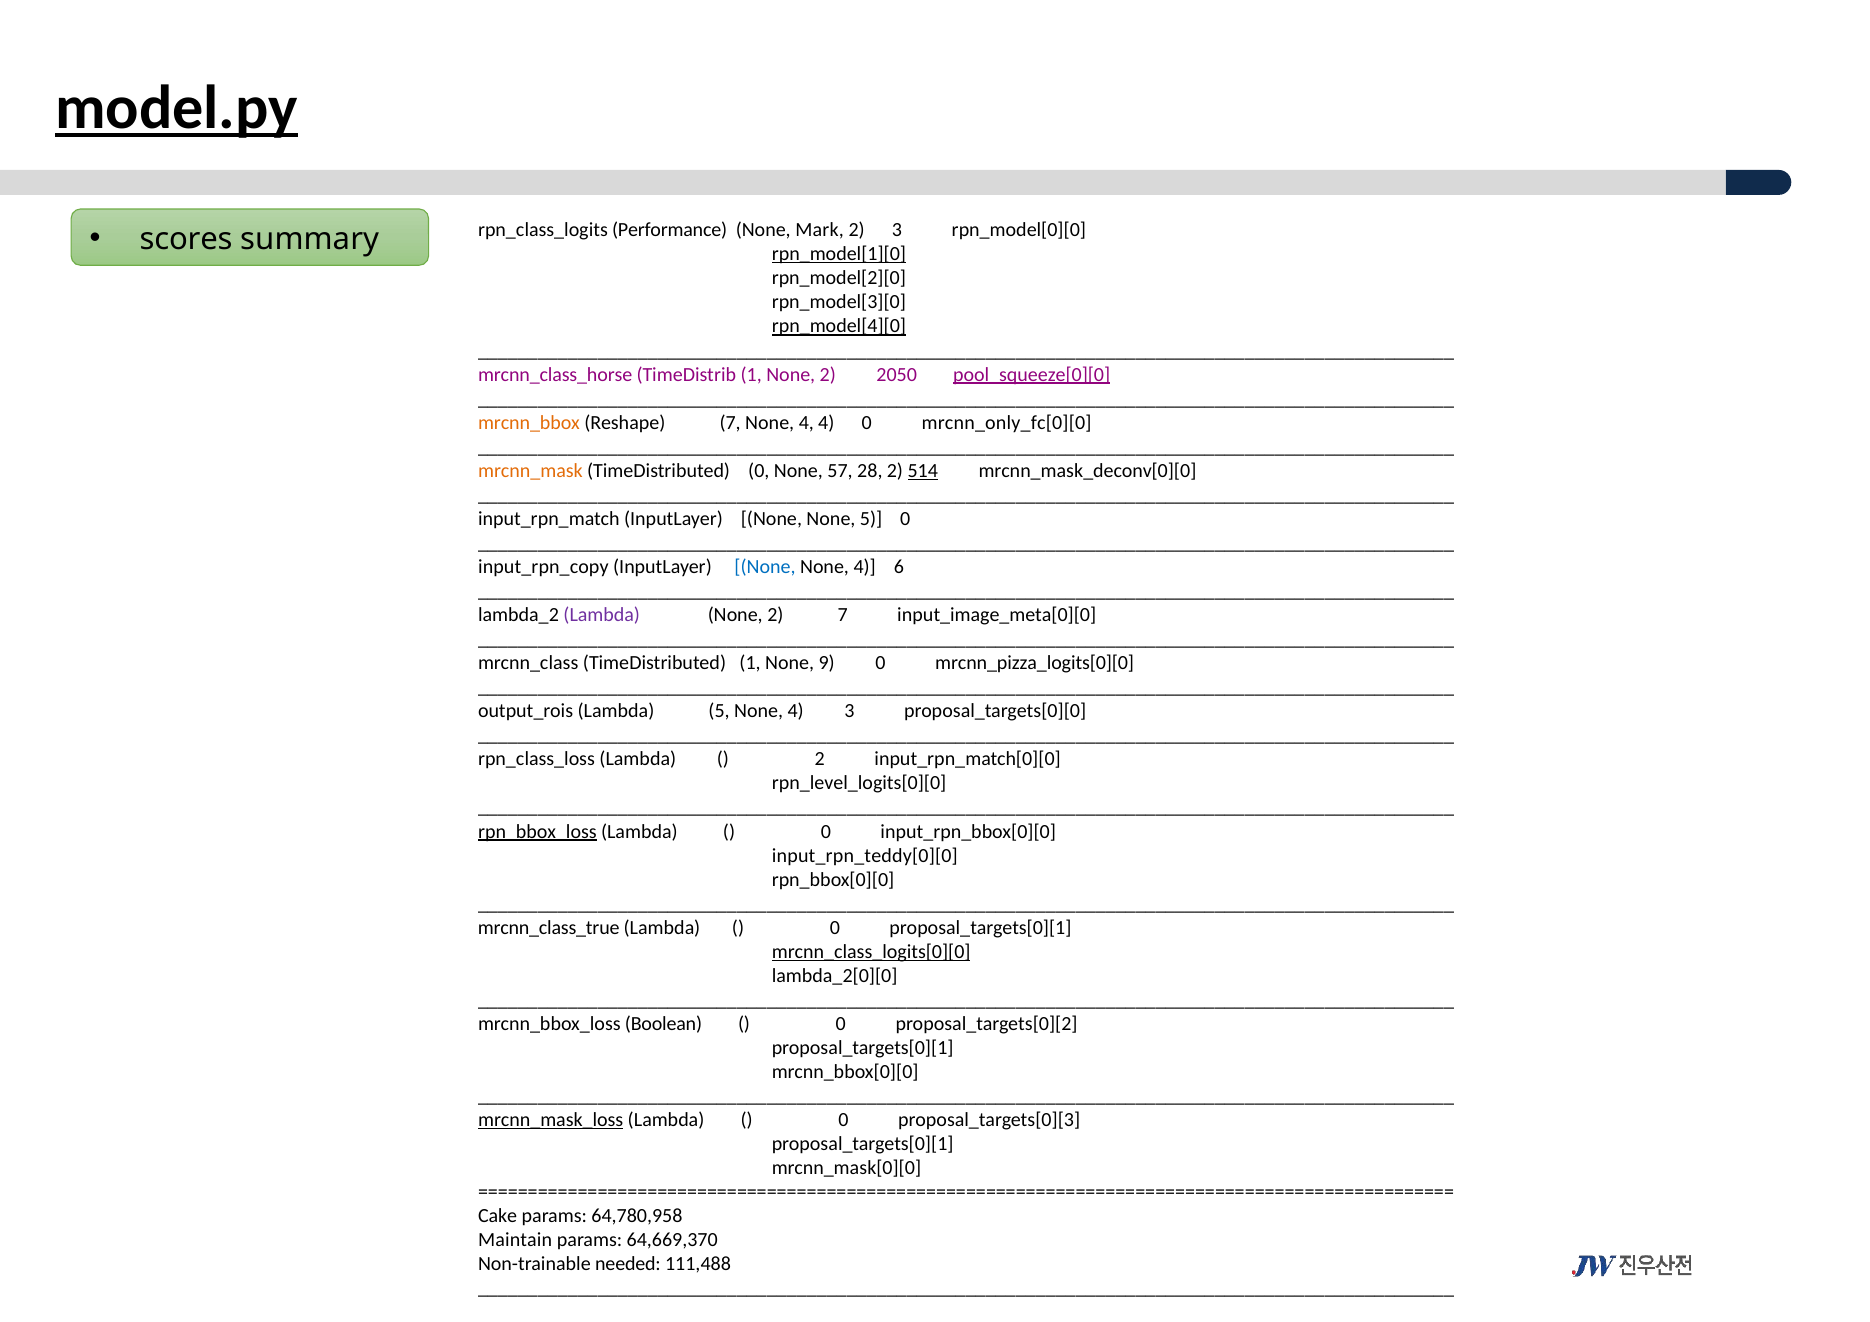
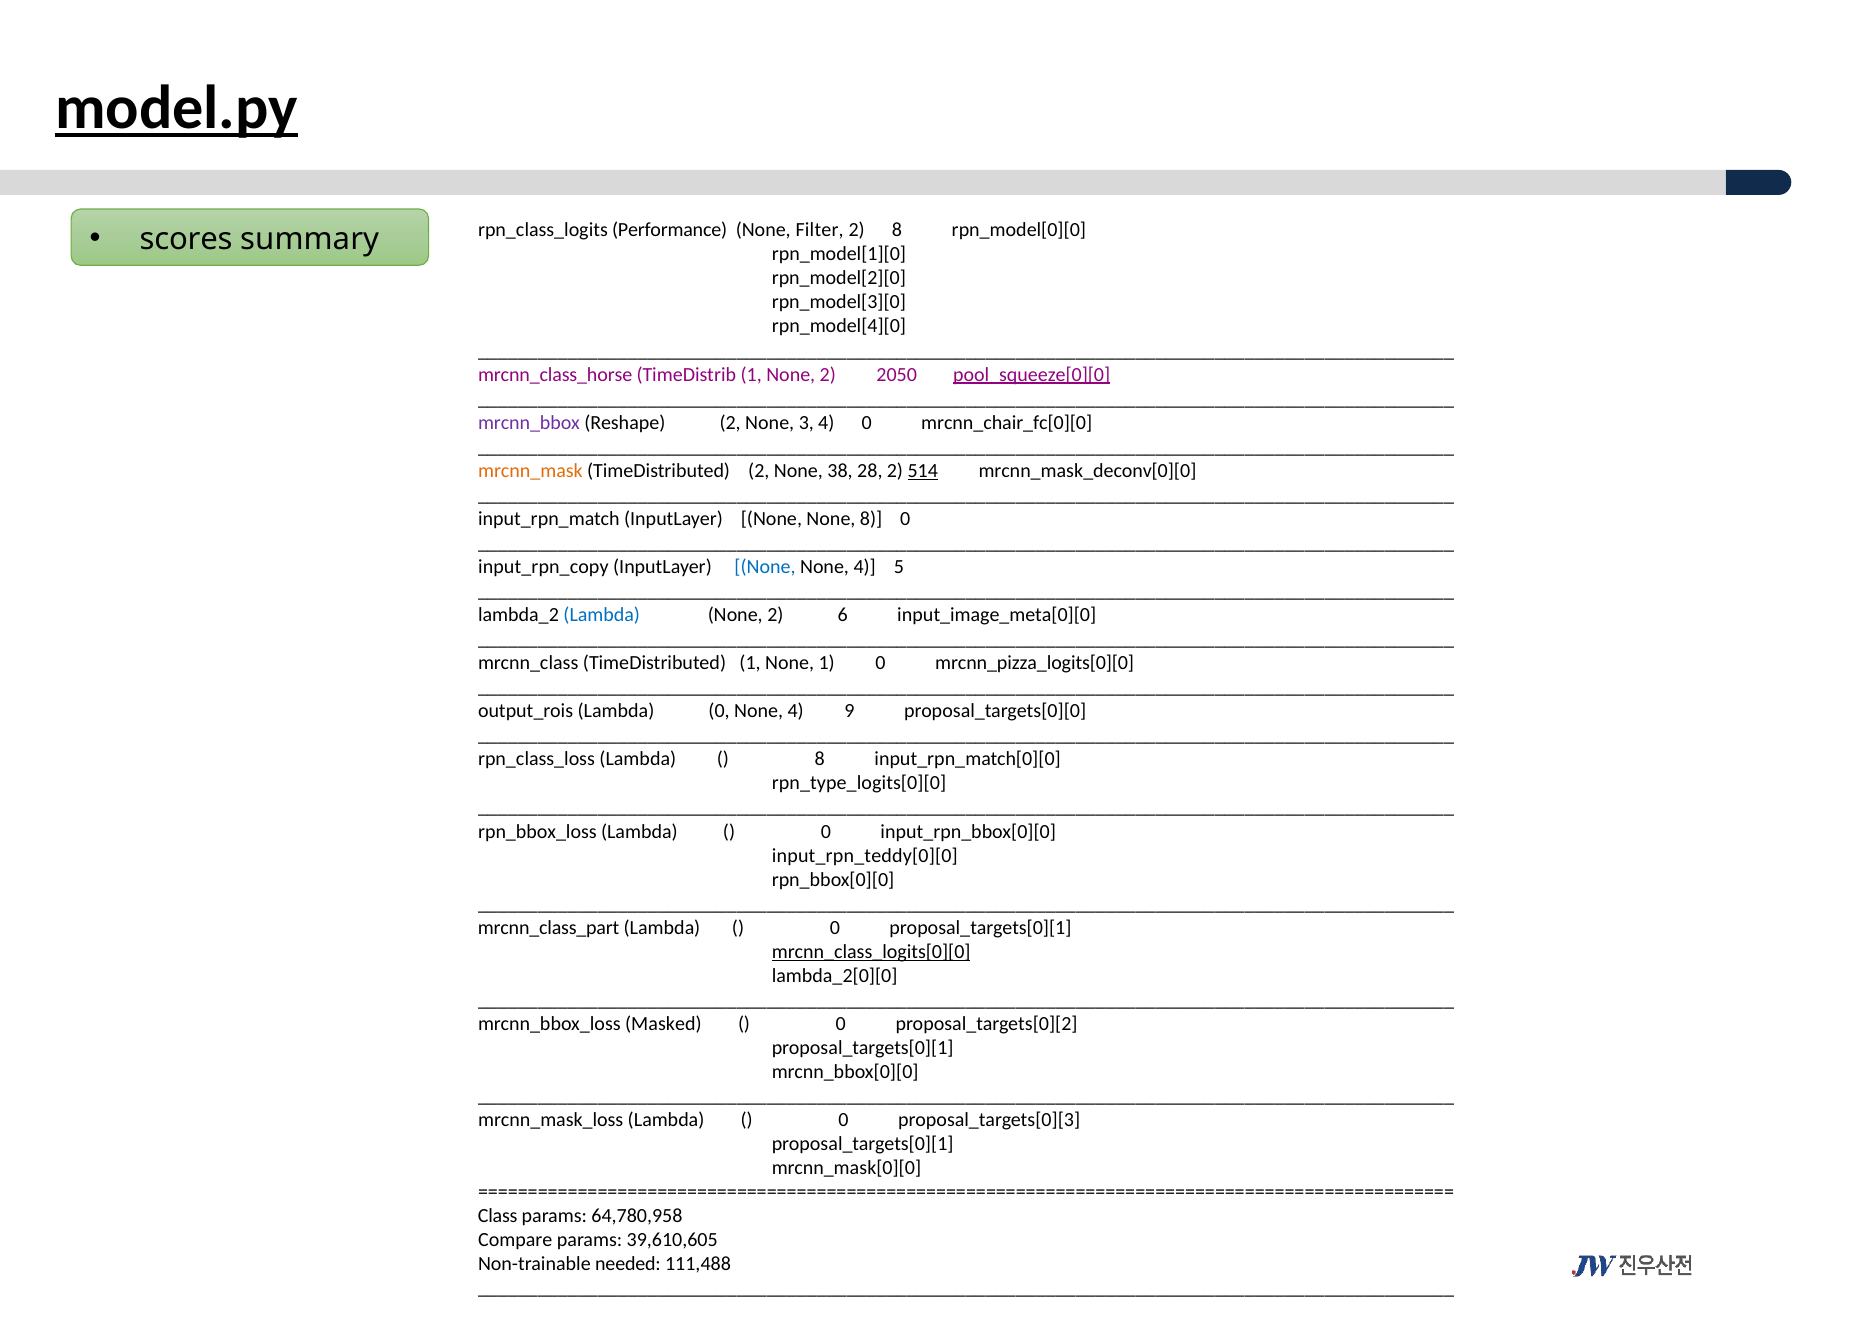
Mark: Mark -> Filter
2 3: 3 -> 8
rpn_model[1][0 underline: present -> none
rpn_model[4][0 underline: present -> none
mrcnn_bbox colour: orange -> purple
Reshape 7: 7 -> 2
4 at (806, 423): 4 -> 3
mrcnn_only_fc[0][0: mrcnn_only_fc[0][0 -> mrcnn_chair_fc[0][0
TimeDistributed 0: 0 -> 2
57: 57 -> 38
None 5: 5 -> 8
6: 6 -> 5
Lambda at (602, 615) colour: purple -> blue
2 7: 7 -> 6
None 9: 9 -> 1
Lambda 5: 5 -> 0
4 3: 3 -> 9
2 at (820, 759): 2 -> 8
rpn_level_logits[0][0: rpn_level_logits[0][0 -> rpn_type_logits[0][0
rpn_bbox_loss underline: present -> none
mrcnn_class_true: mrcnn_class_true -> mrcnn_class_part
Boolean: Boolean -> Masked
mrcnn_mask_loss underline: present -> none
Cake: Cake -> Class
Maintain: Maintain -> Compare
64,669,370: 64,669,370 -> 39,610,605
